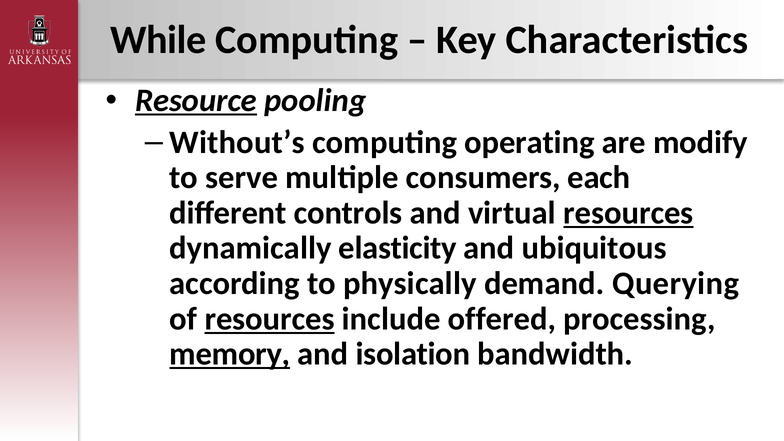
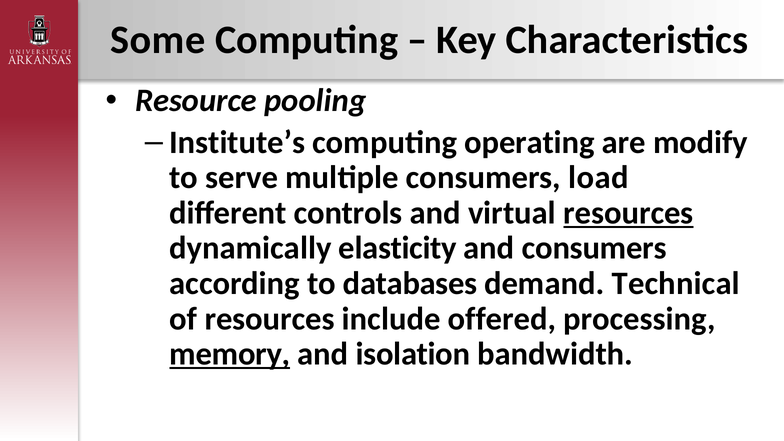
While: While -> Some
Resource underline: present -> none
Without’s: Without’s -> Institute’s
each: each -> load
and ubiquitous: ubiquitous -> consumers
physically: physically -> databases
Querying: Querying -> Technical
resources at (270, 319) underline: present -> none
